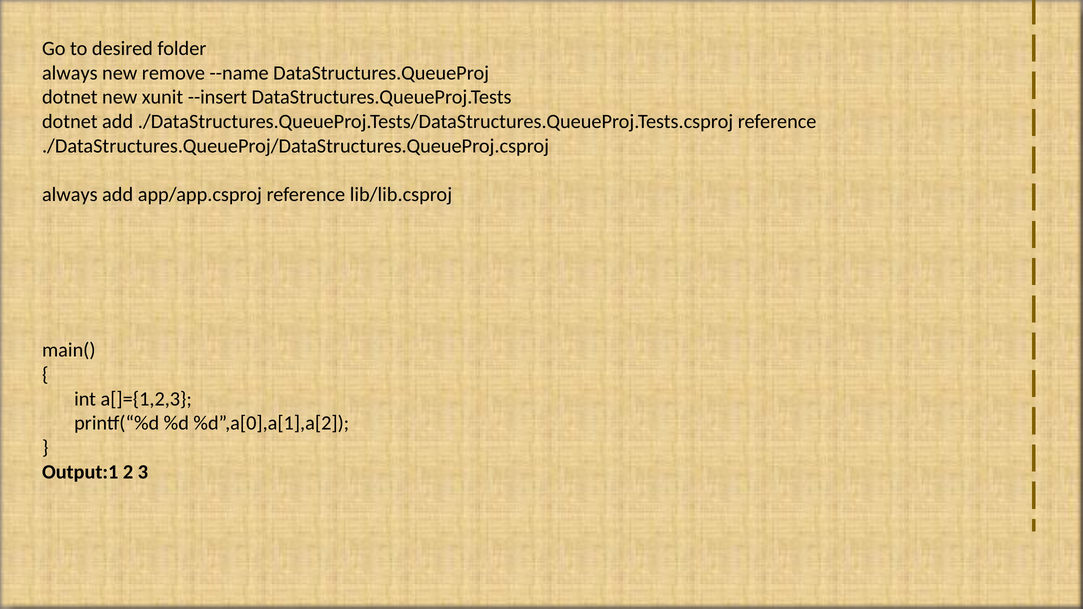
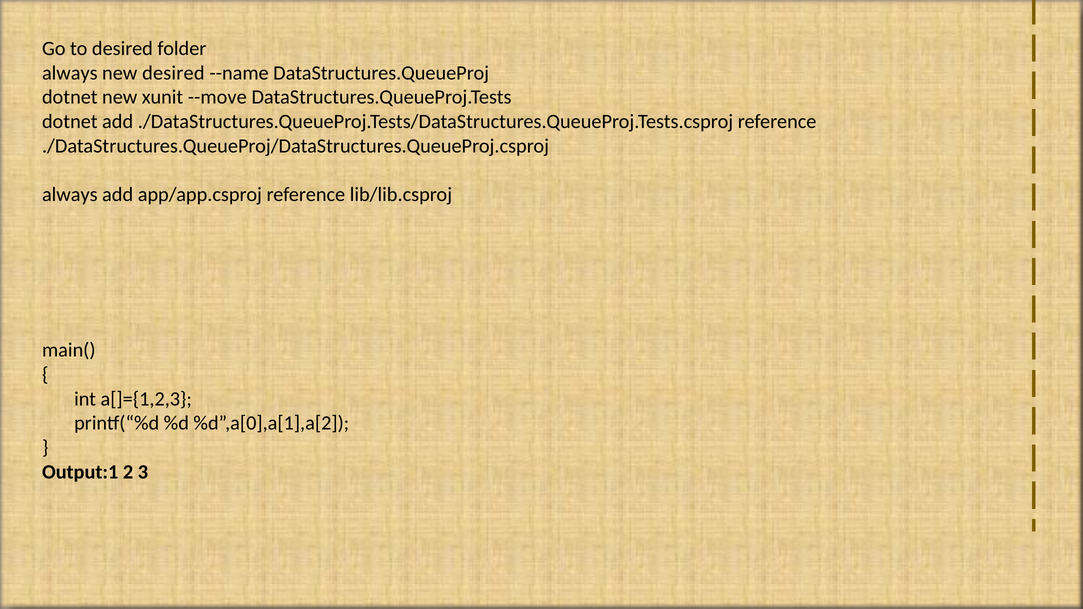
new remove: remove -> desired
--insert: --insert -> --move
